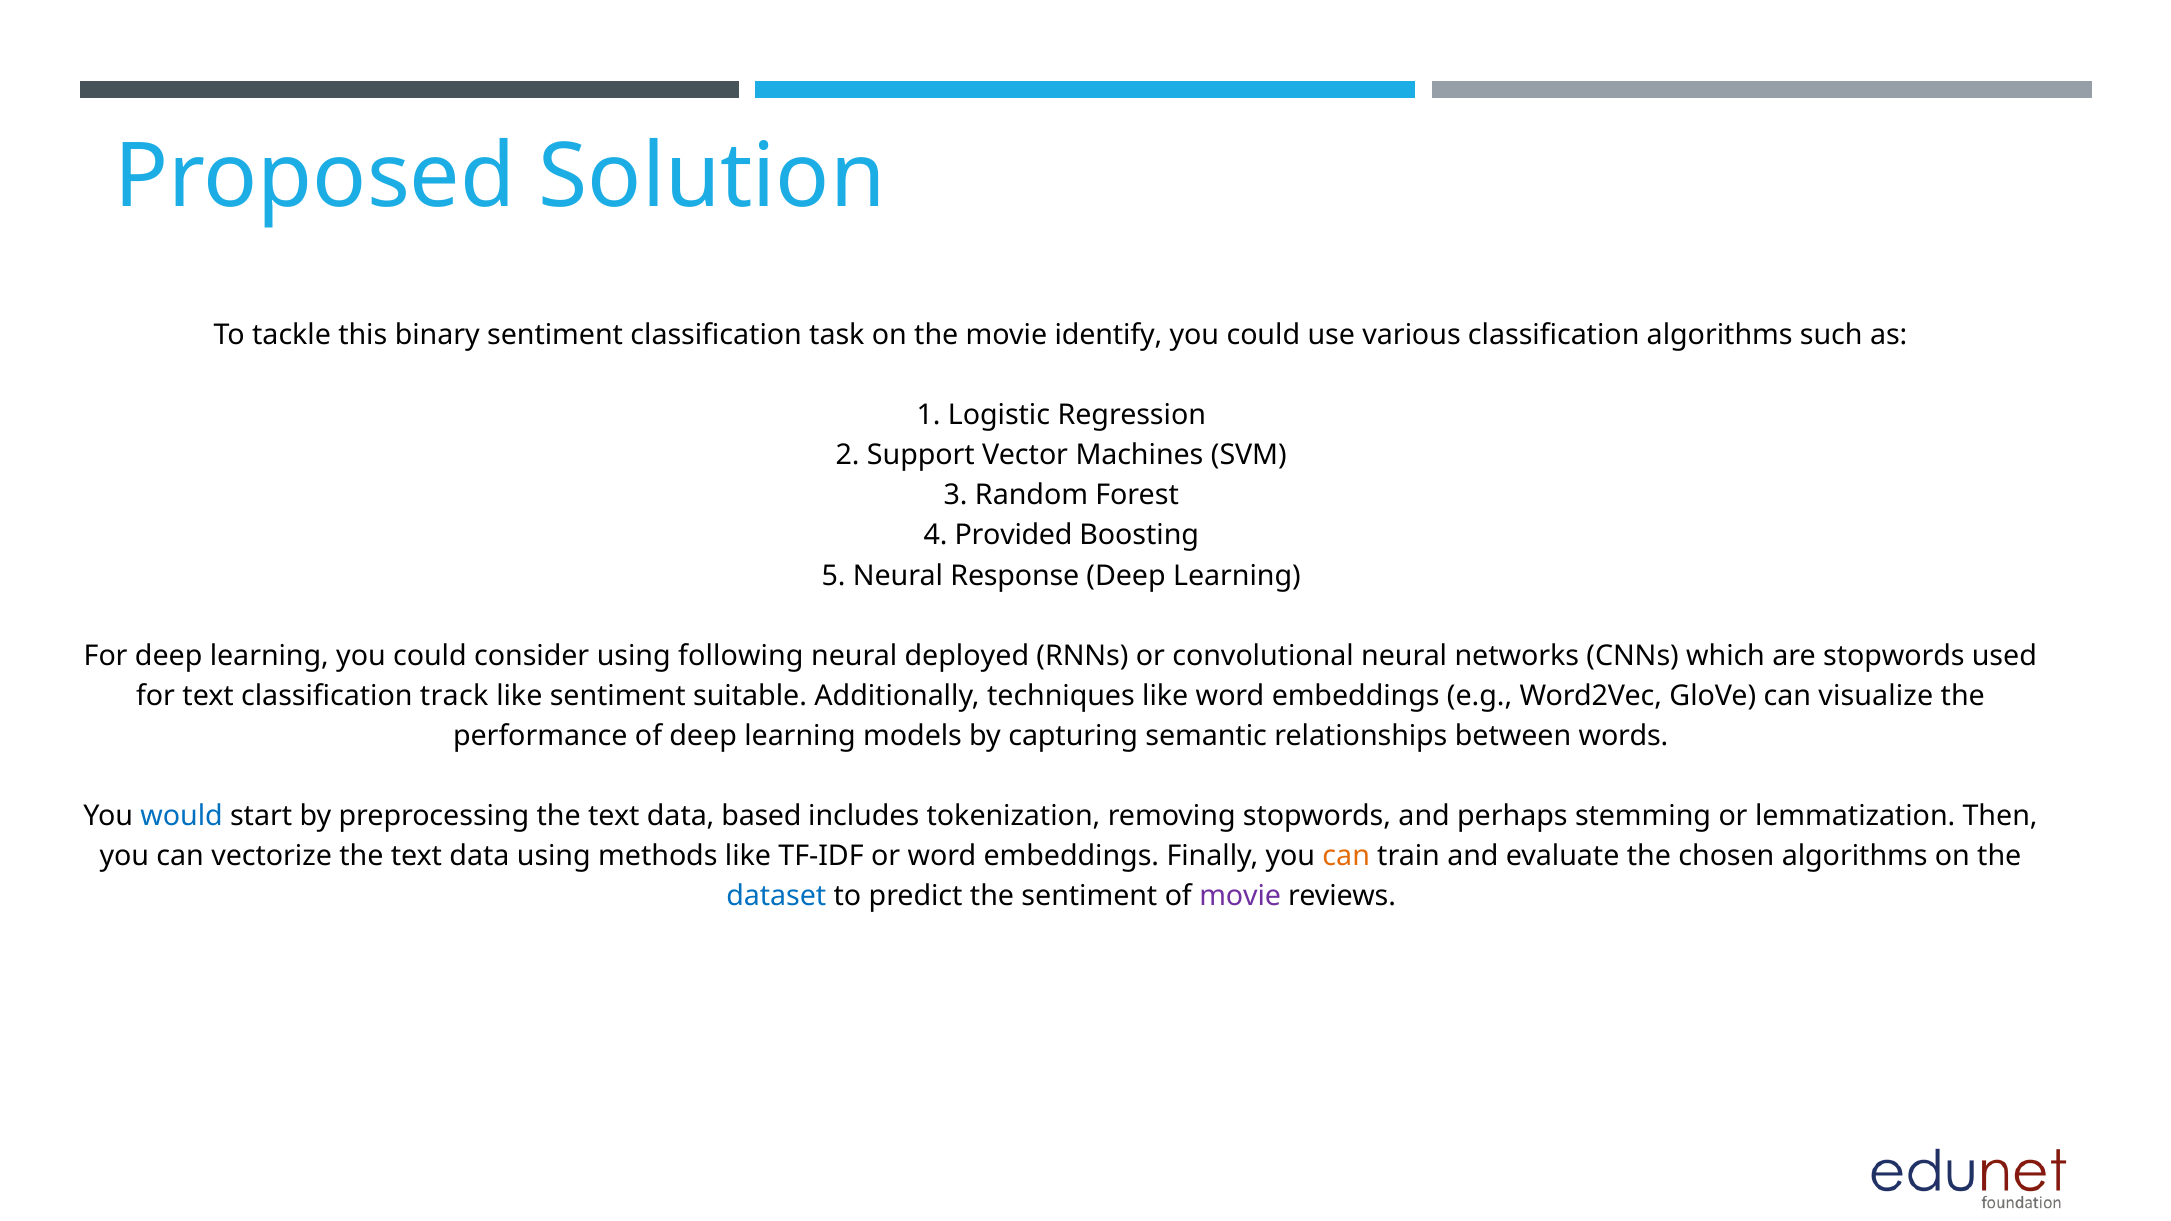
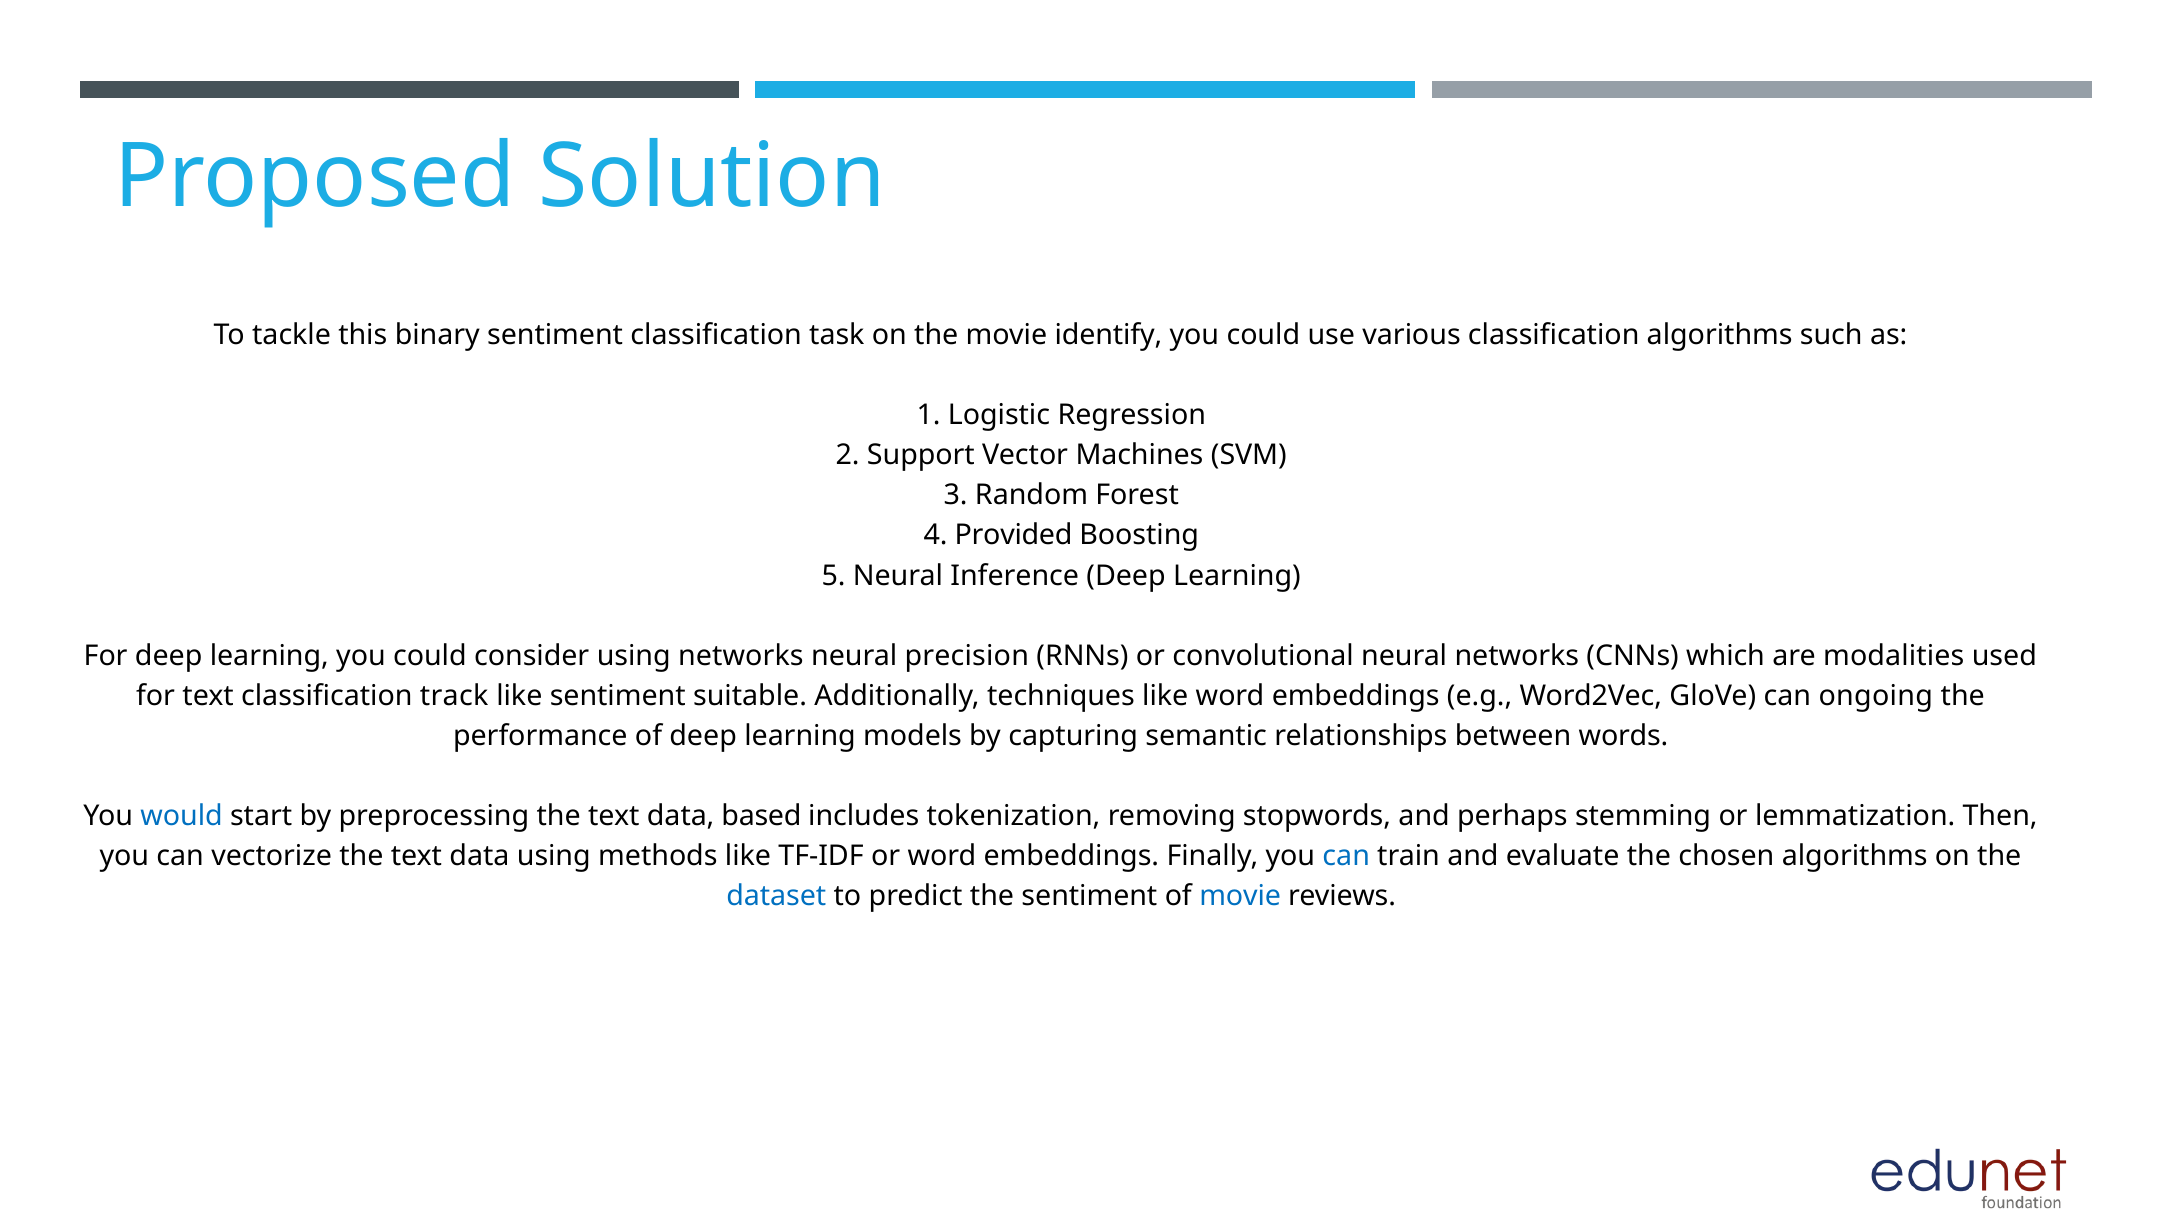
Response: Response -> Inference
using following: following -> networks
deployed: deployed -> precision
are stopwords: stopwords -> modalities
visualize: visualize -> ongoing
can at (1346, 856) colour: orange -> blue
movie at (1240, 896) colour: purple -> blue
